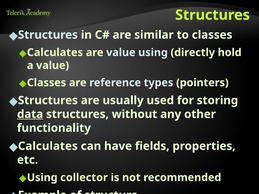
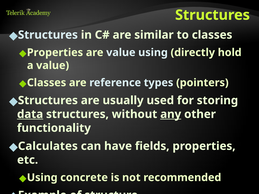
Calculates at (55, 53): Calculates -> Properties
any underline: none -> present
collector: collector -> concrete
